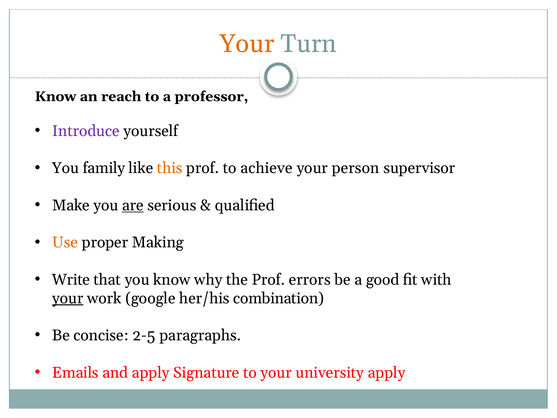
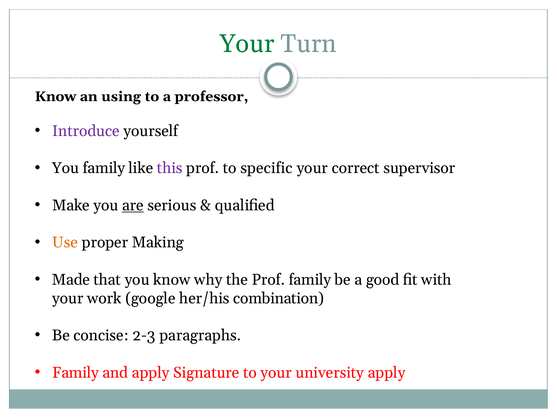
Your at (247, 44) colour: orange -> green
reach: reach -> using
this colour: orange -> purple
achieve: achieve -> specific
person: person -> correct
Write: Write -> Made
Prof errors: errors -> family
your at (68, 298) underline: present -> none
2-5: 2-5 -> 2-3
Emails at (75, 372): Emails -> Family
